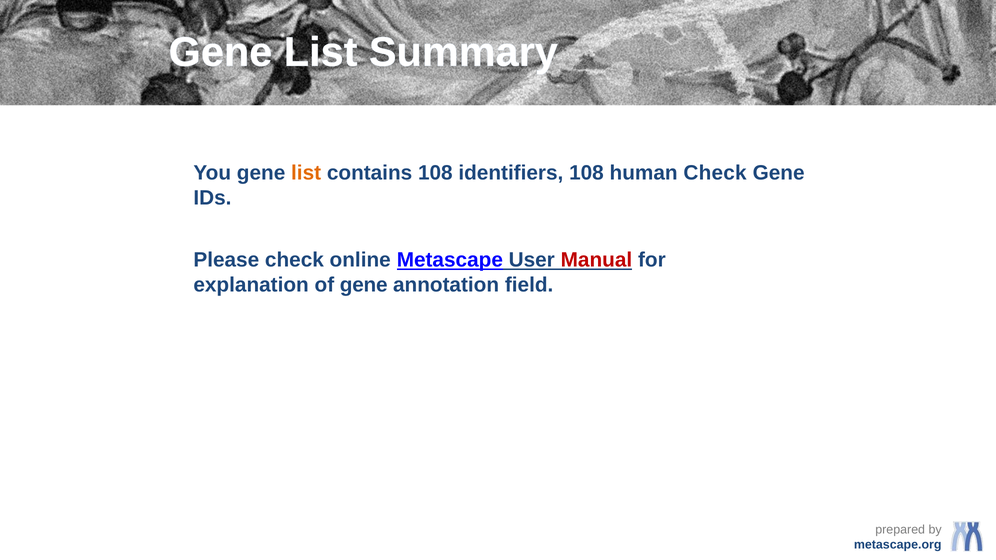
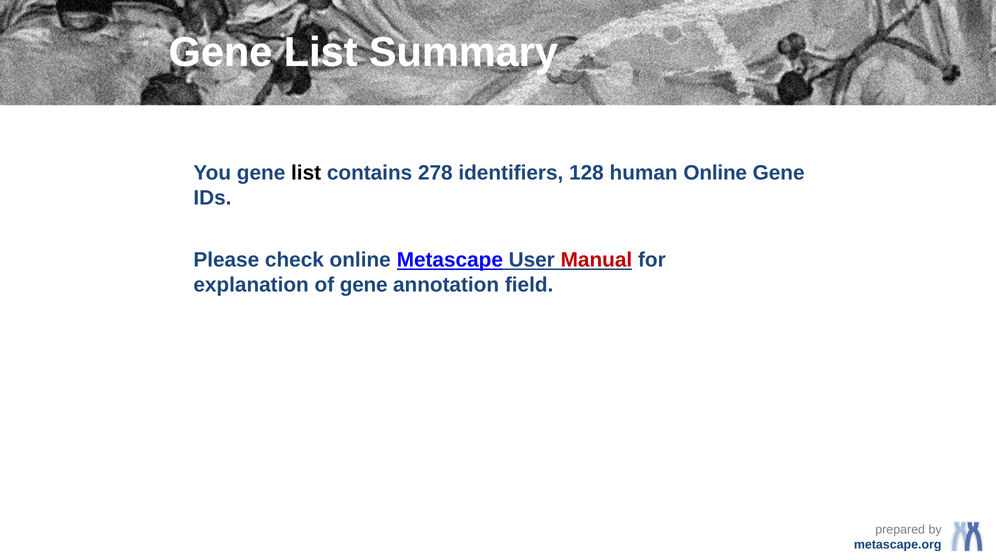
list at (306, 173) colour: orange -> black
contains 108: 108 -> 278
identifiers 108: 108 -> 128
human Check: Check -> Online
